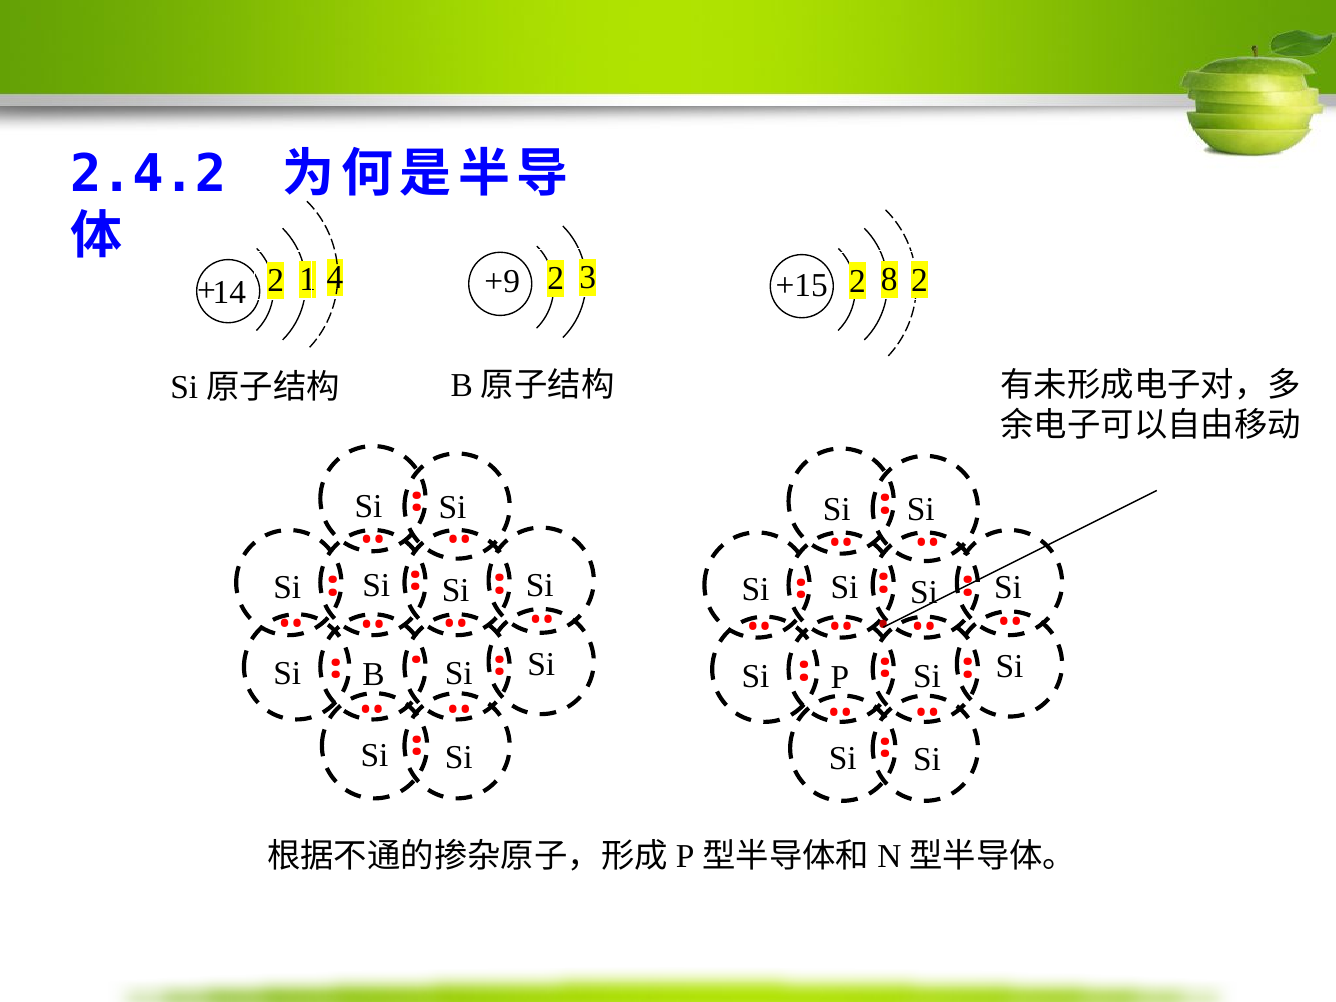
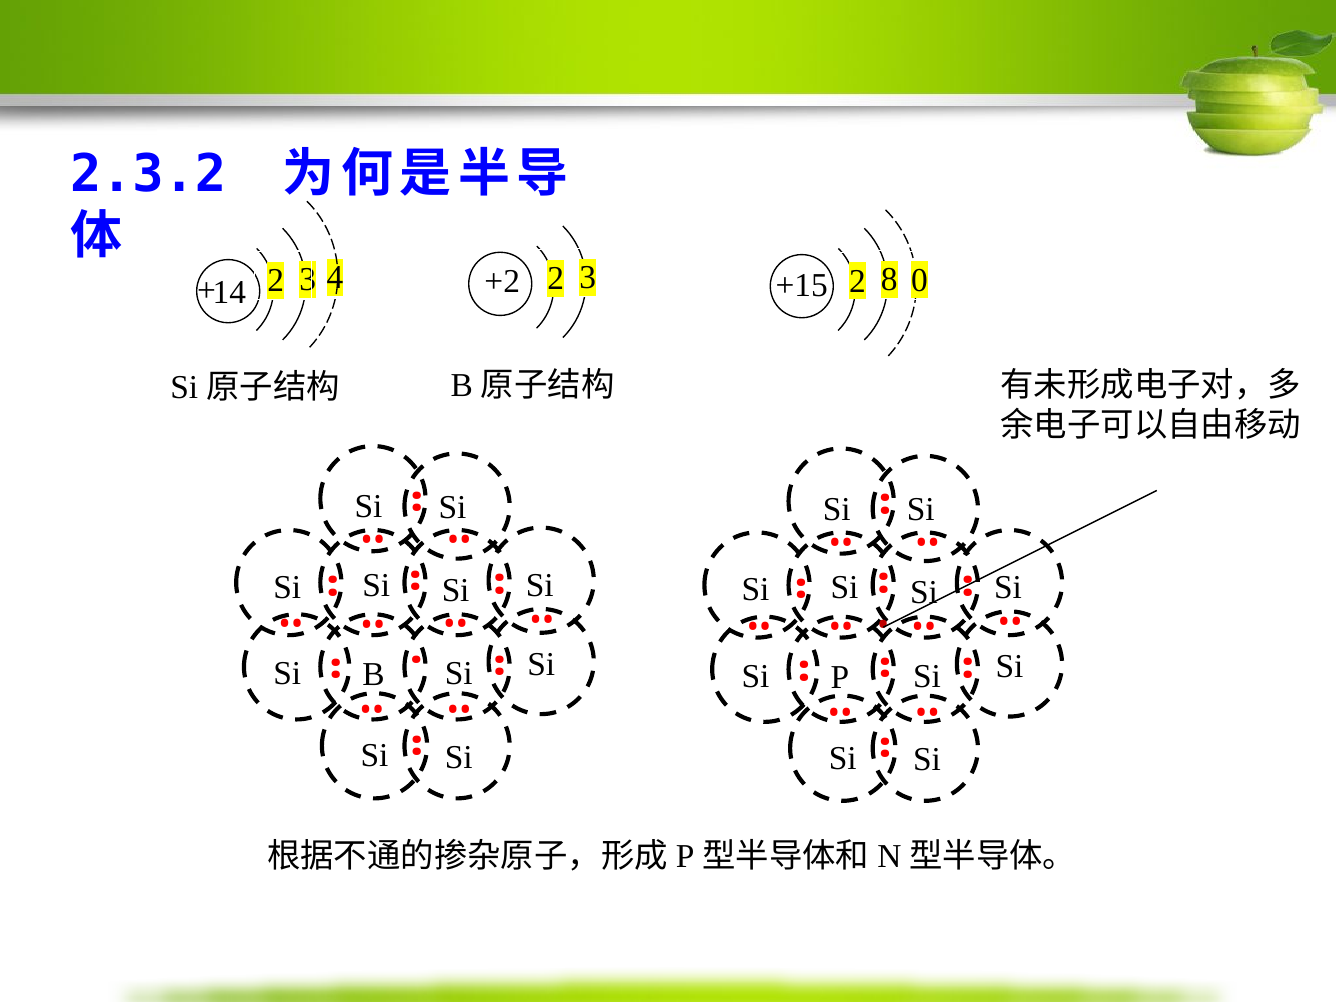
2.4.2: 2.4.2 -> 2.3.2
+9: +9 -> +2
+15 2: 2 -> 0
14 1: 1 -> 3
